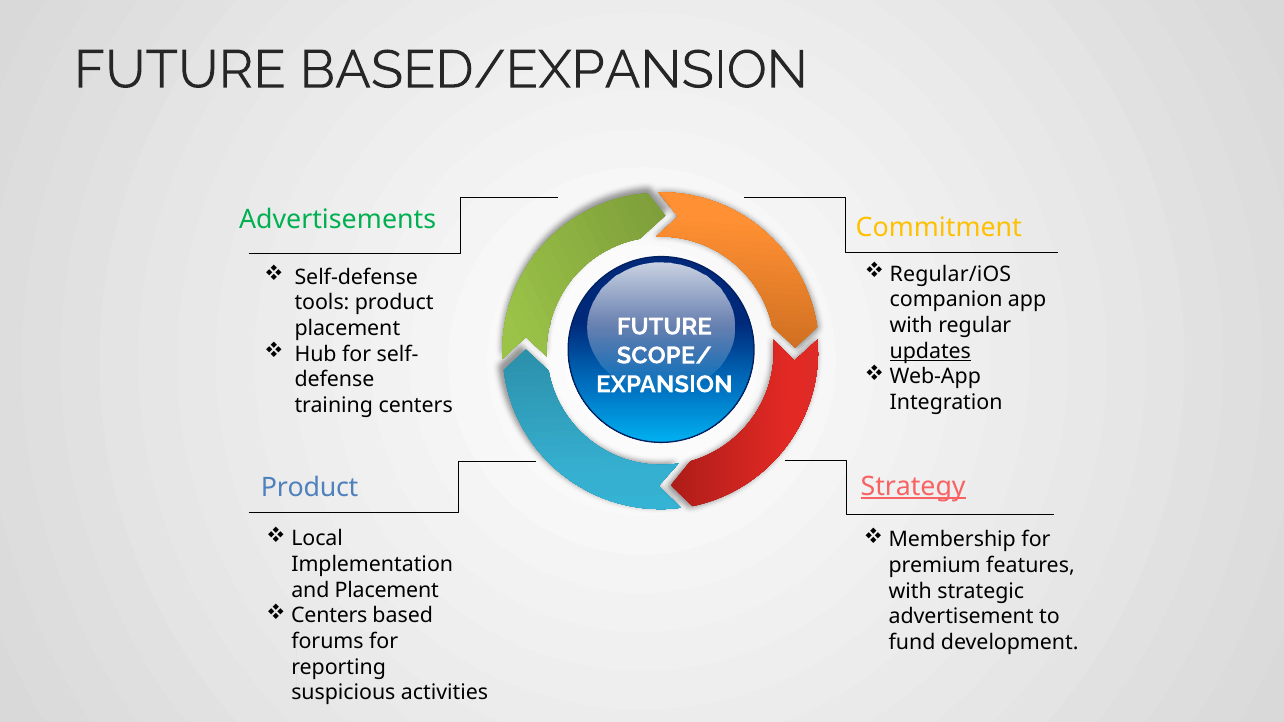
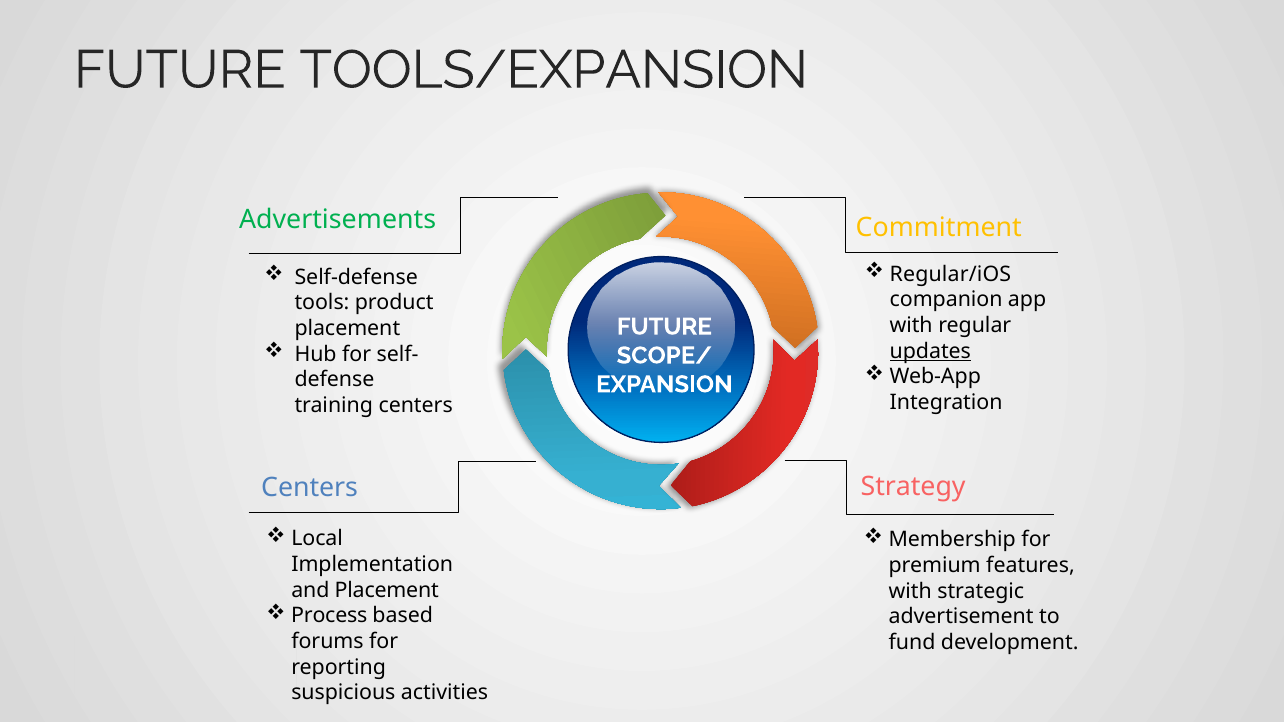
BASED/EXPANSION: BASED/EXPANSION -> TOOLS/EXPANSION
Strategy underline: present -> none
Product at (310, 487): Product -> Centers
Centers at (329, 616): Centers -> Process
